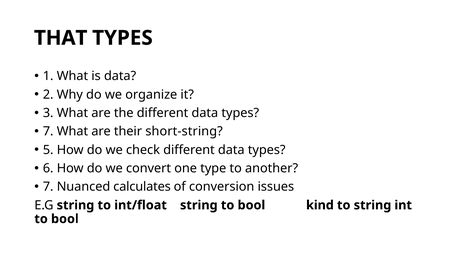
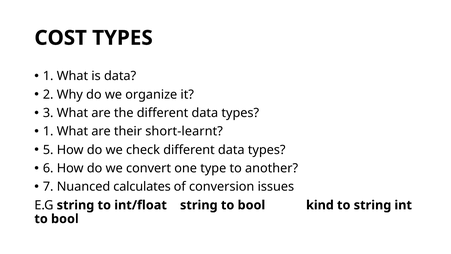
THAT: THAT -> COST
7 at (48, 131): 7 -> 1
short-string: short-string -> short-learnt
